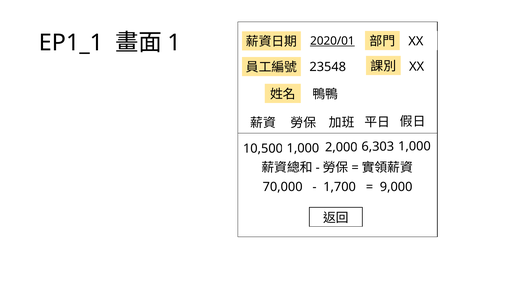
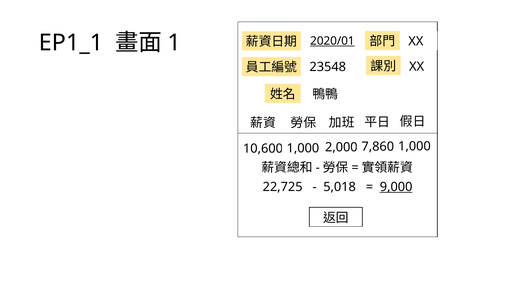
10,500: 10,500 -> 10,600
6,303: 6,303 -> 7,860
70,000: 70,000 -> 22,725
1,700: 1,700 -> 5,018
9,000 underline: none -> present
